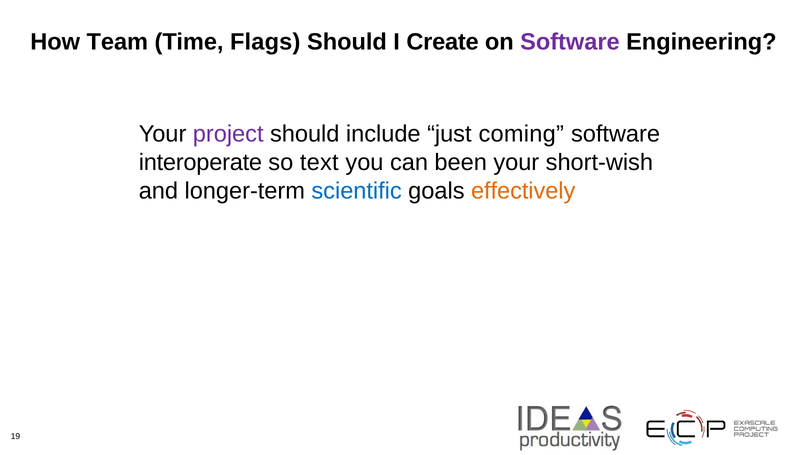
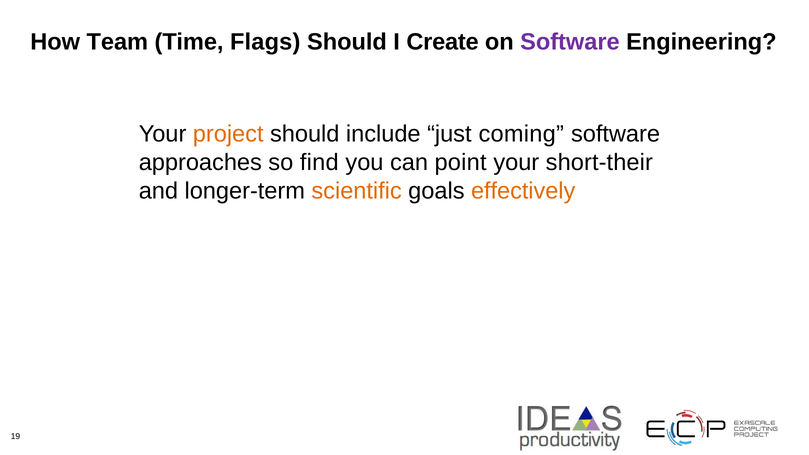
project colour: purple -> orange
interoperate: interoperate -> approaches
text: text -> find
been: been -> point
short-wish: short-wish -> short-their
scientific colour: blue -> orange
